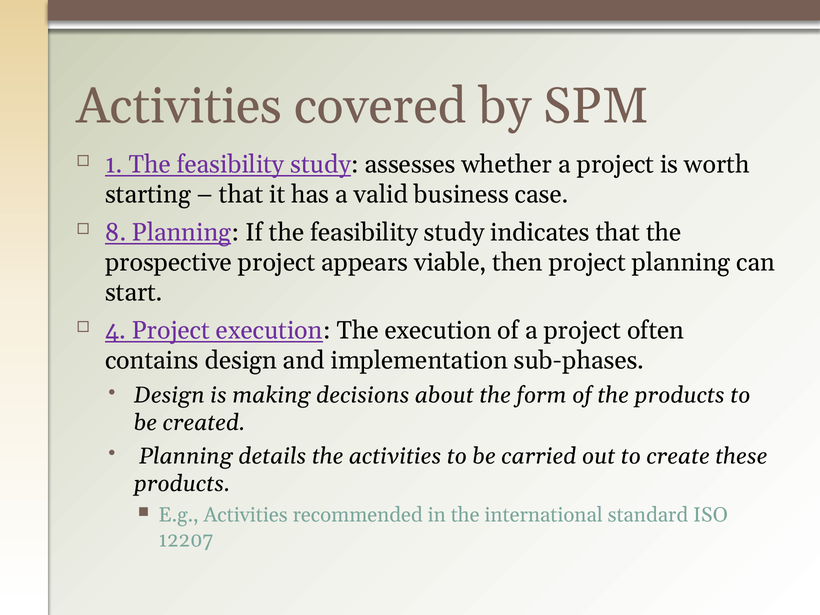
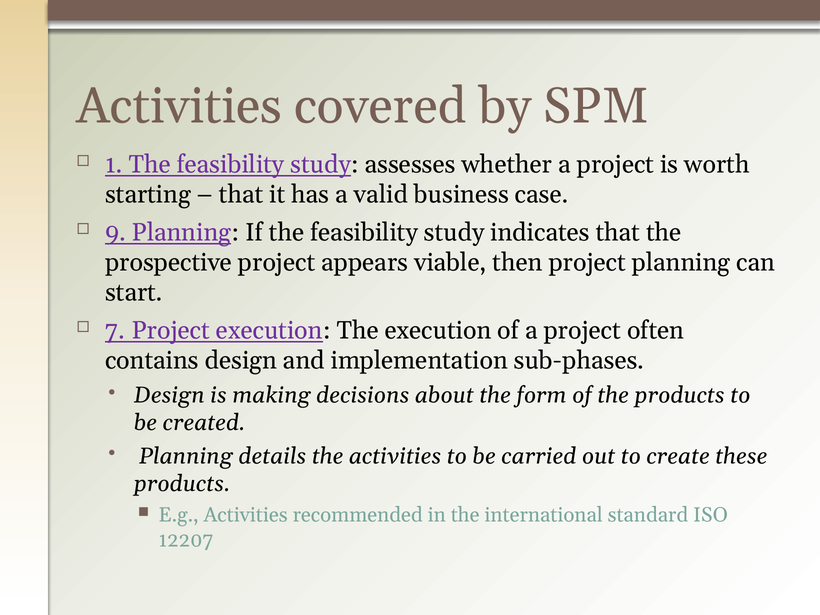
8: 8 -> 9
4: 4 -> 7
